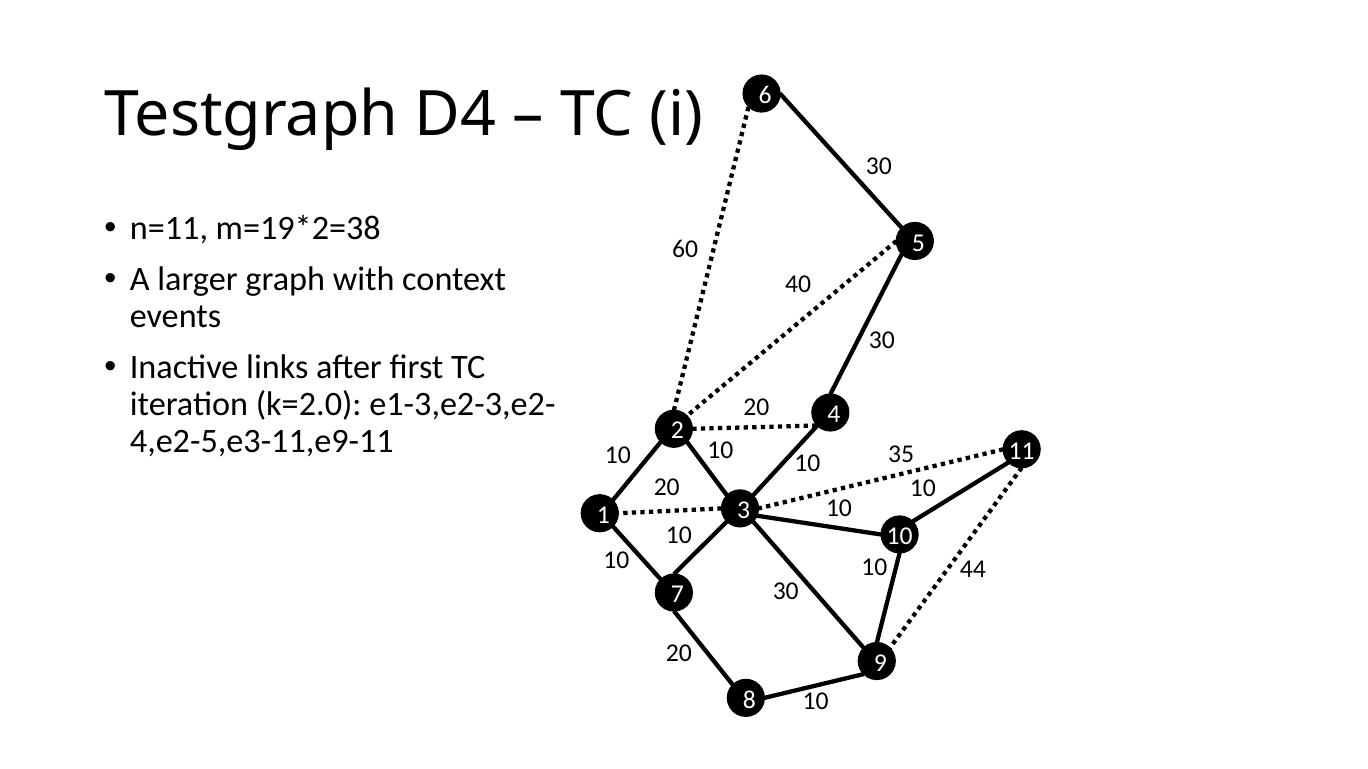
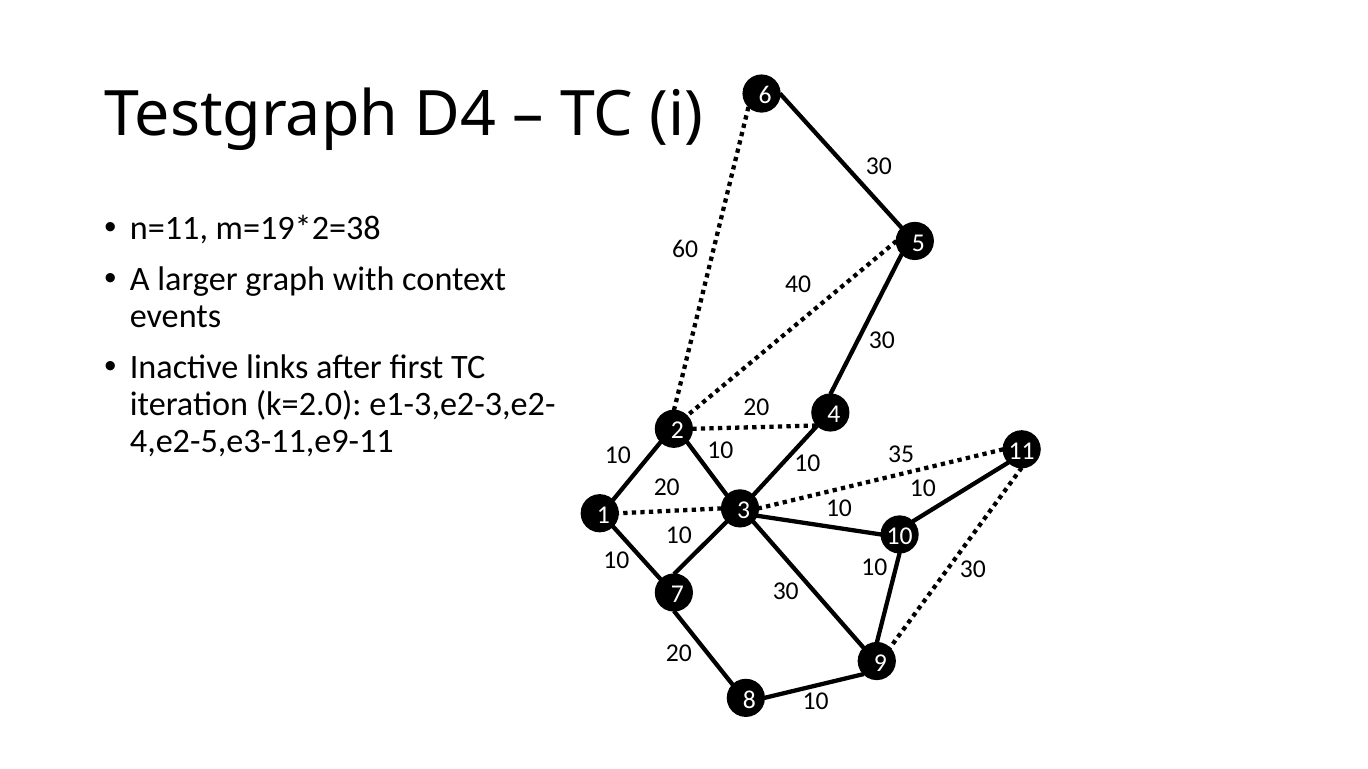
44 at (973, 569): 44 -> 30
